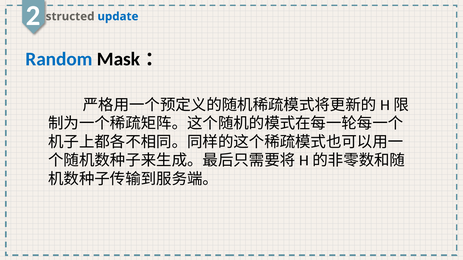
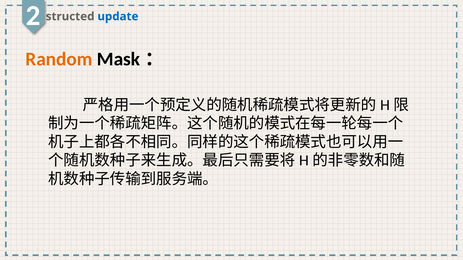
Random colour: blue -> orange
